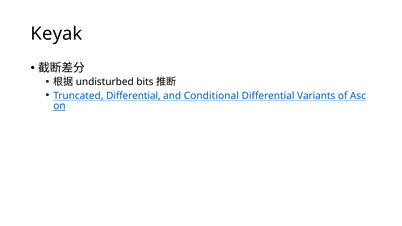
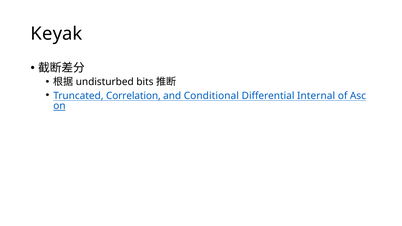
Truncated Differential: Differential -> Correlation
Variants: Variants -> Internal
